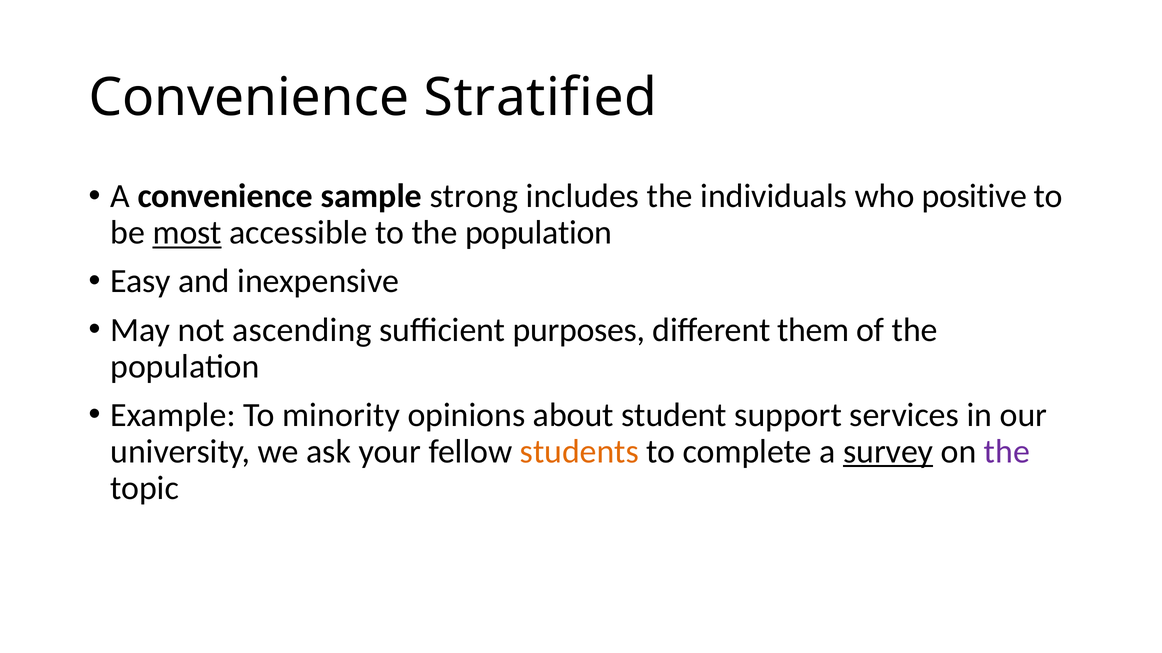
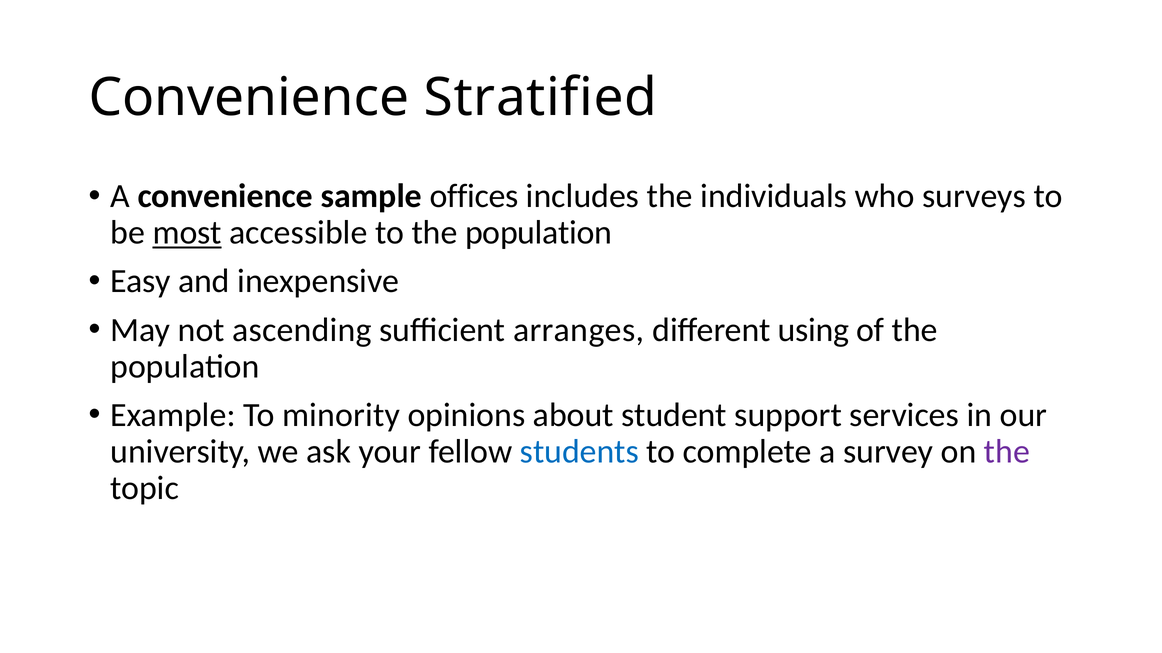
strong: strong -> offices
positive: positive -> surveys
purposes: purposes -> arranges
them: them -> using
students colour: orange -> blue
survey underline: present -> none
